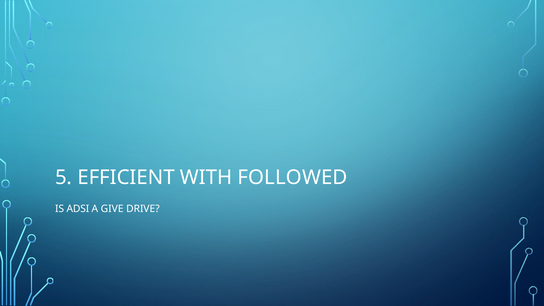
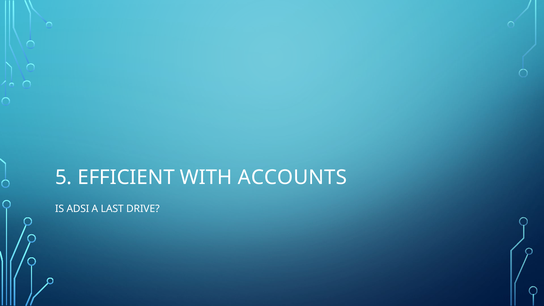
FOLLOWED: FOLLOWED -> ACCOUNTS
GIVE: GIVE -> LAST
